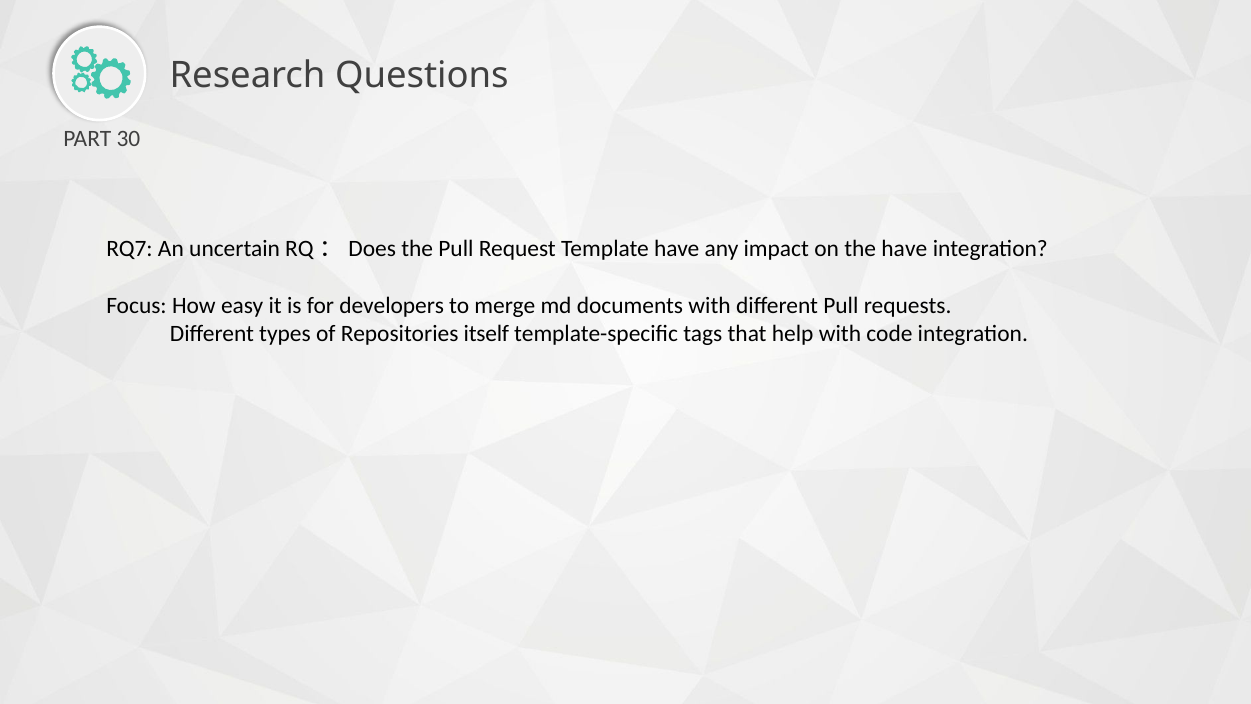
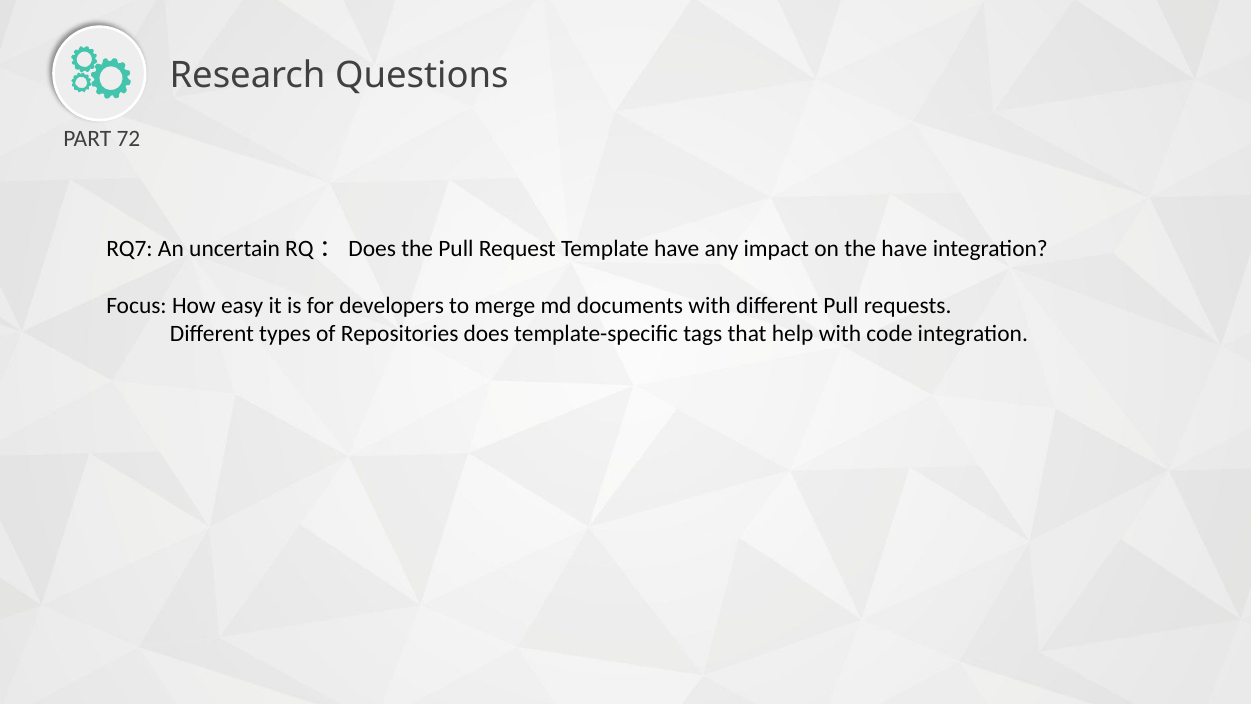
30: 30 -> 72
itself: itself -> does
